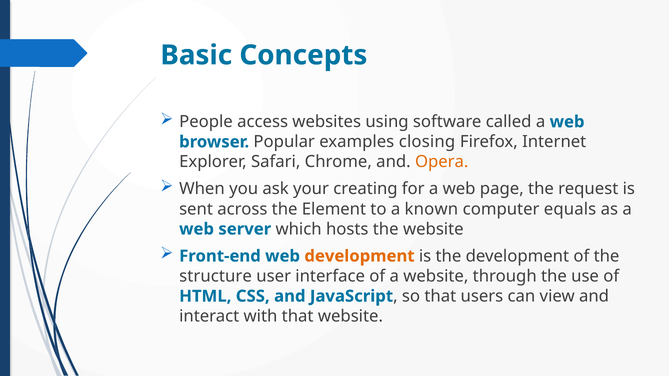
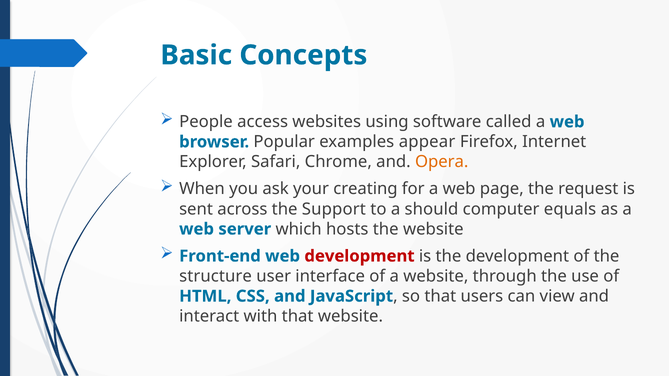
closing: closing -> appear
Element: Element -> Support
known: known -> should
development at (359, 256) colour: orange -> red
